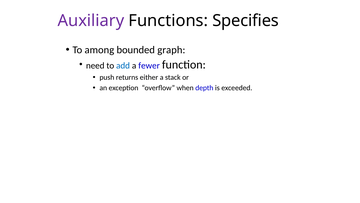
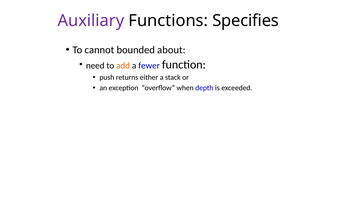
among: among -> cannot
graph: graph -> about
add colour: blue -> orange
